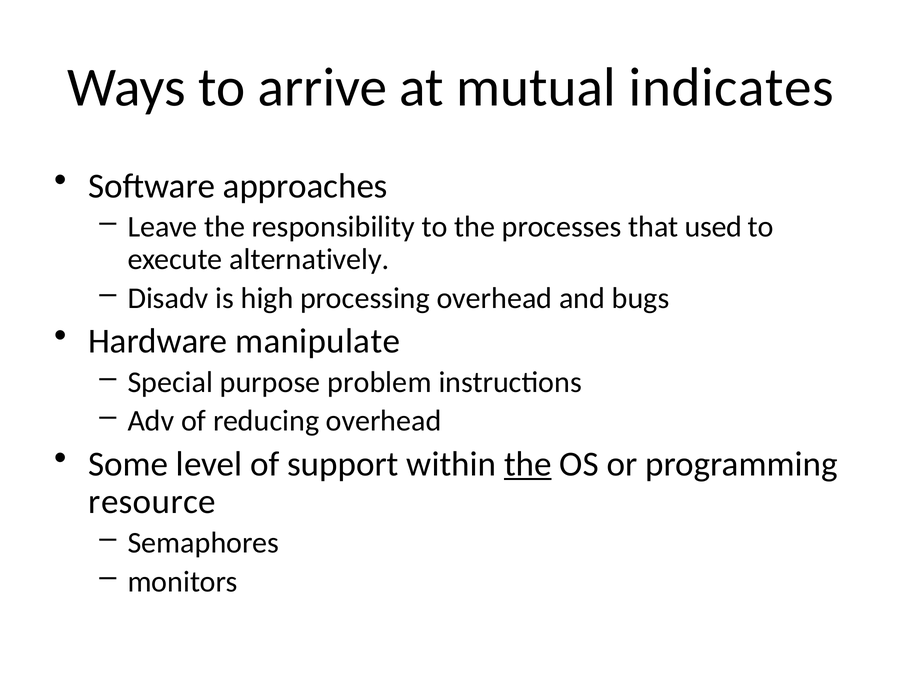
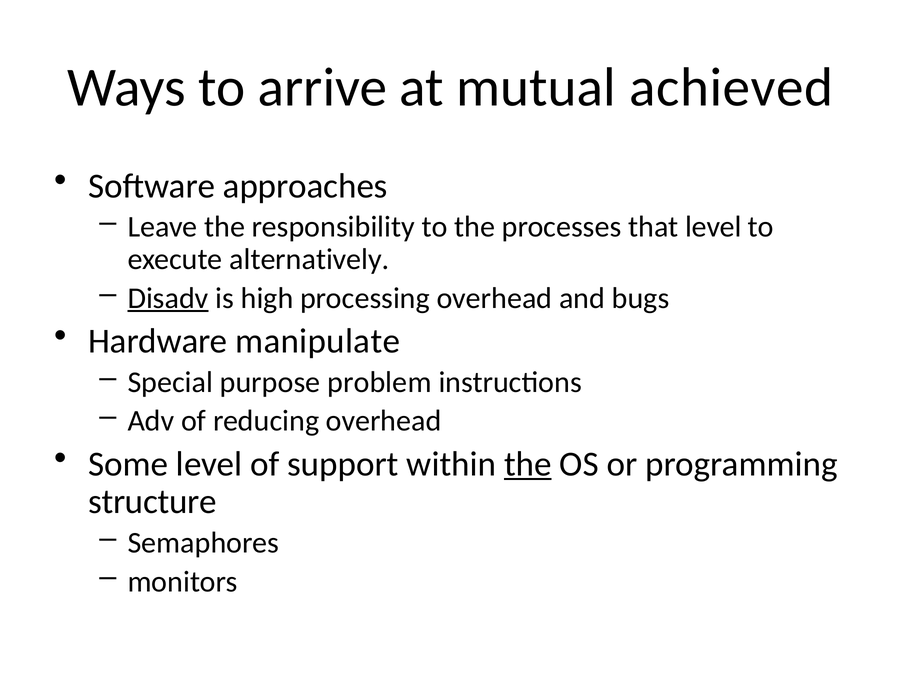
indicates: indicates -> achieved
that used: used -> level
Disadv underline: none -> present
resource: resource -> structure
